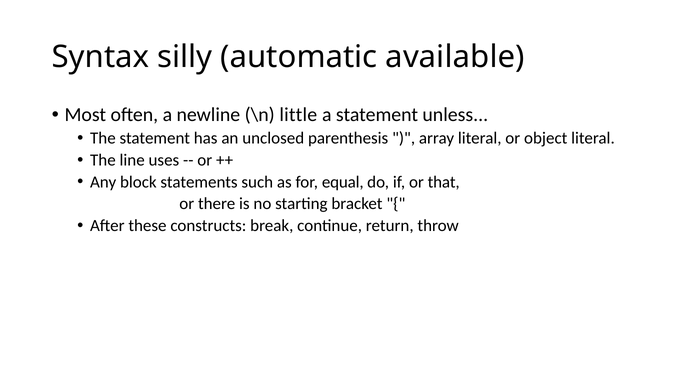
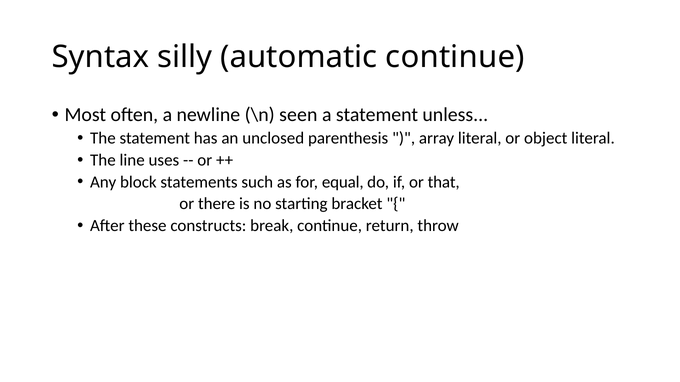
automatic available: available -> continue
little: little -> seen
